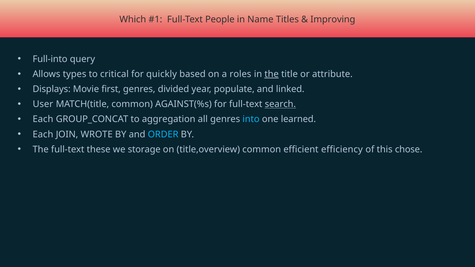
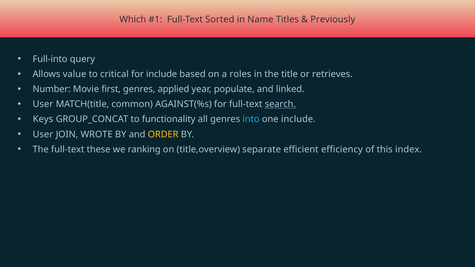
People: People -> Sorted
Improving: Improving -> Previously
types: types -> value
for quickly: quickly -> include
the at (272, 74) underline: present -> none
attribute: attribute -> retrieves
Displays: Displays -> Number
divided: divided -> applied
Each at (43, 119): Each -> Keys
aggregation: aggregation -> functionality
one learned: learned -> include
Each at (43, 134): Each -> User
ORDER colour: light blue -> yellow
storage: storage -> ranking
title,overview common: common -> separate
chose: chose -> index
